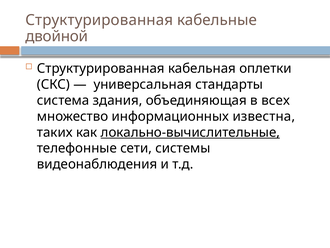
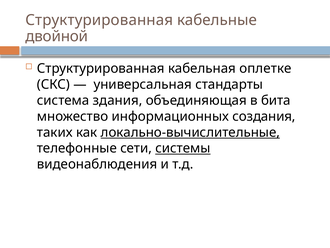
оплетки: оплетки -> оплетке
всех: всех -> бита
известна: известна -> создания
системы underline: none -> present
